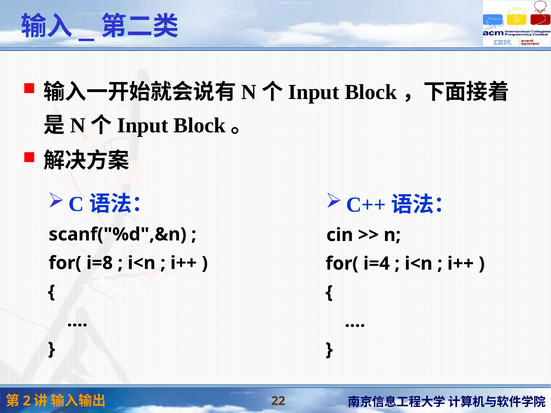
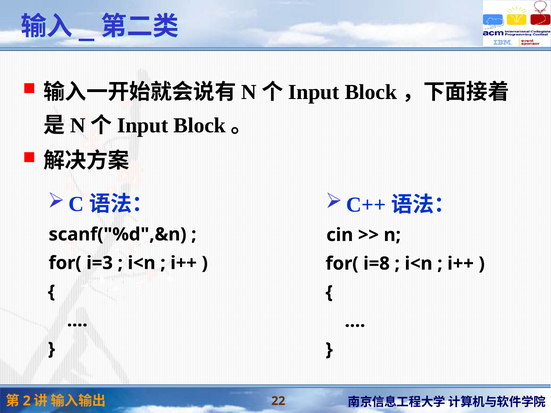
i=8: i=8 -> i=3
i=4: i=4 -> i=8
